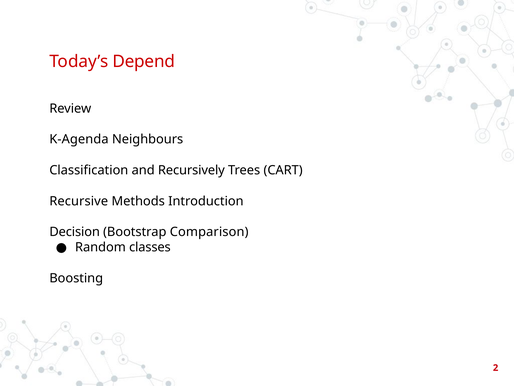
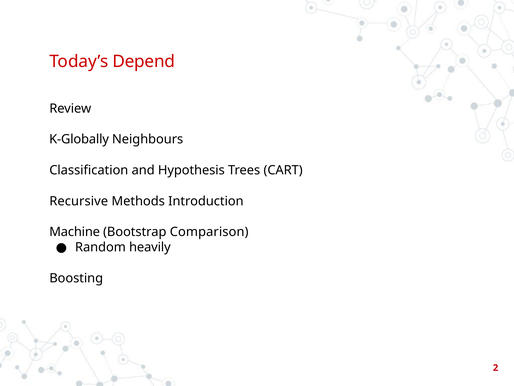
K-Agenda: K-Agenda -> K-Globally
Recursively: Recursively -> Hypothesis
Decision: Decision -> Machine
classes: classes -> heavily
